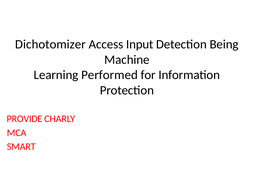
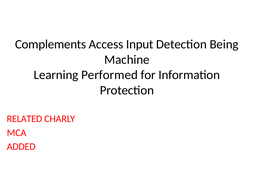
Dichotomizer: Dichotomizer -> Complements
PROVIDE: PROVIDE -> RELATED
SMART: SMART -> ADDED
